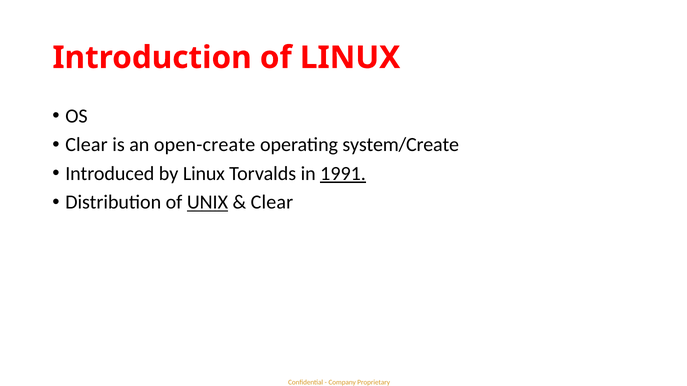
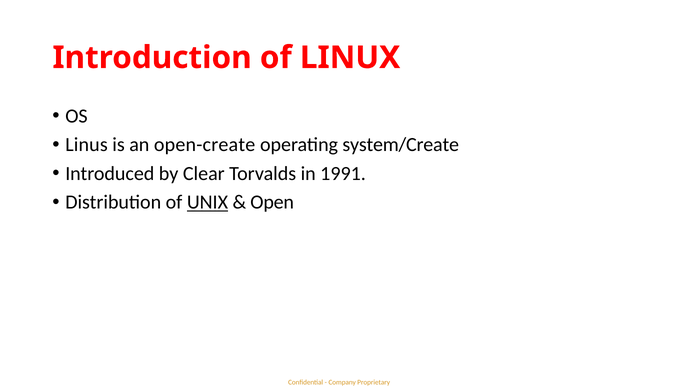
Clear at (86, 145): Clear -> Linus
by Linux: Linux -> Clear
1991 underline: present -> none
Clear at (272, 203): Clear -> Open
